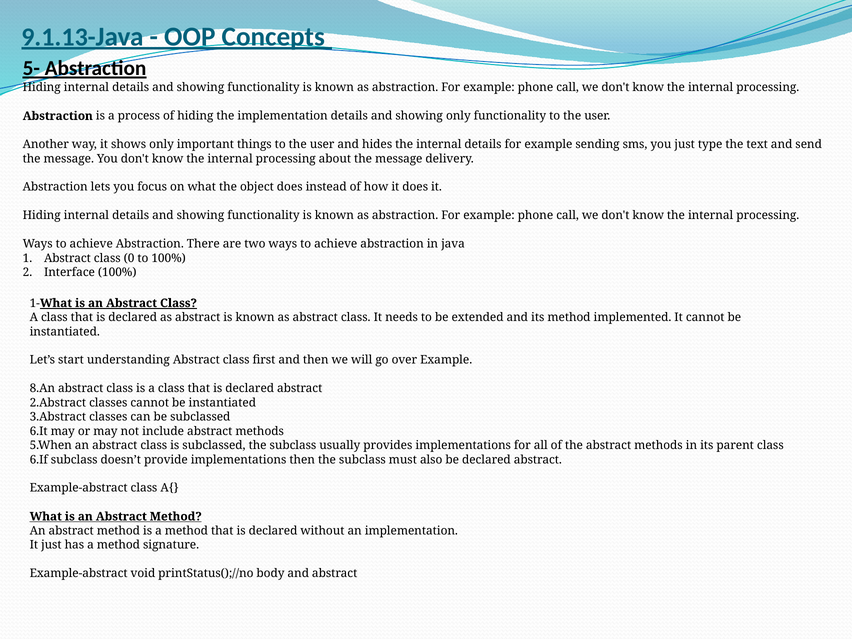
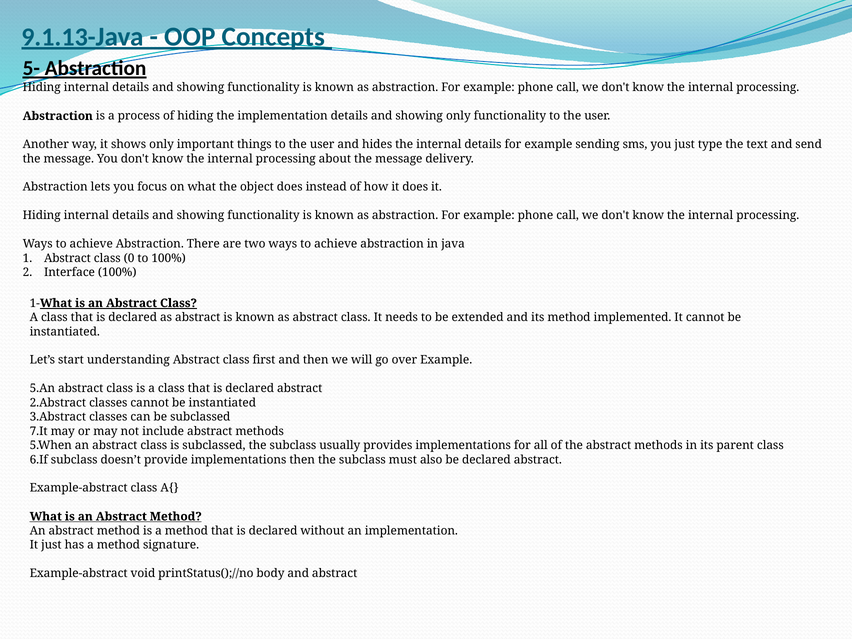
8.An: 8.An -> 5.An
6.It: 6.It -> 7.It
